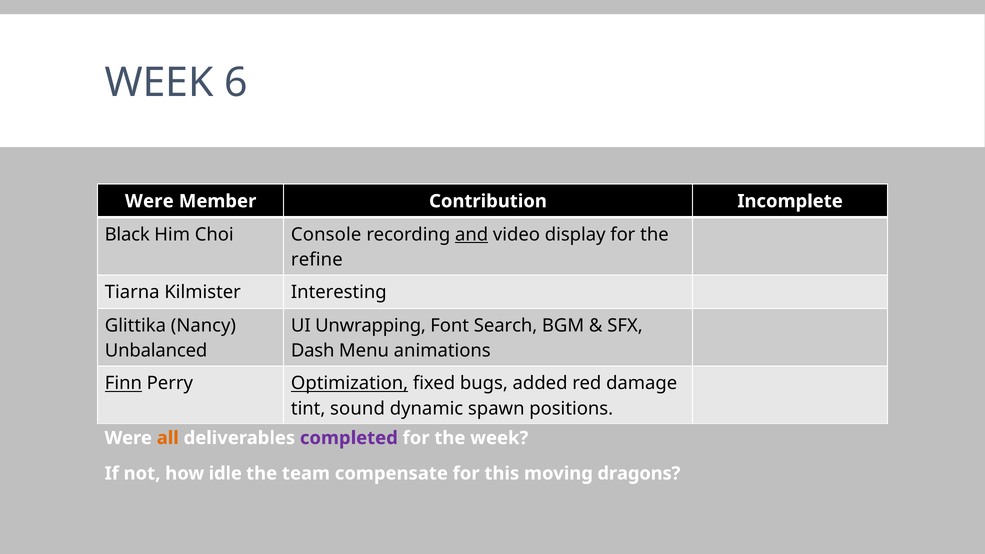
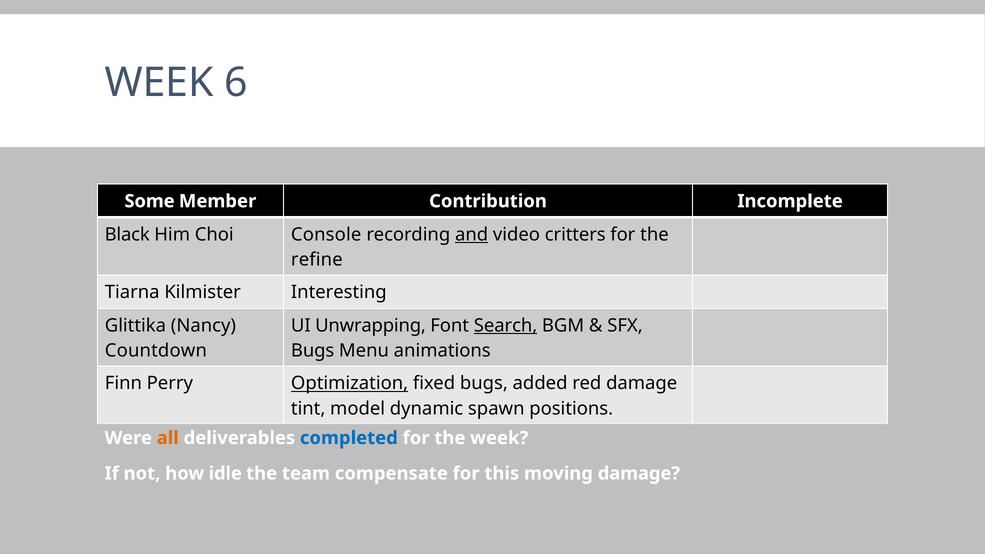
Were at (149, 201): Were -> Some
display: display -> critters
Search underline: none -> present
Unbalanced: Unbalanced -> Countdown
Dash at (313, 351): Dash -> Bugs
Finn underline: present -> none
sound: sound -> model
completed colour: purple -> blue
moving dragons: dragons -> damage
